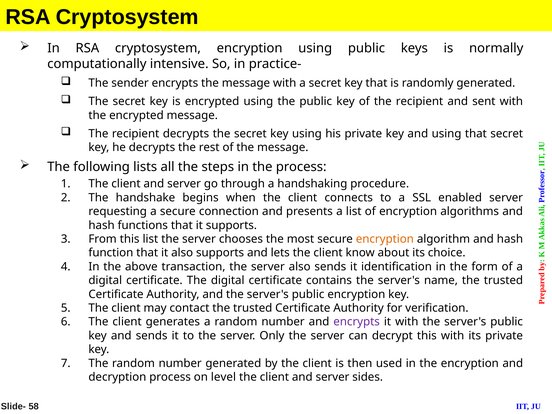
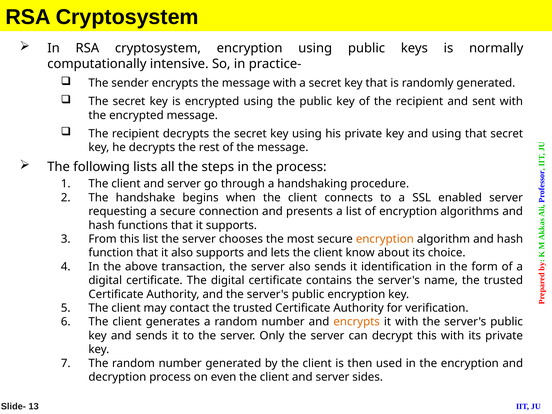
encrypts at (357, 322) colour: purple -> orange
level: level -> even
58: 58 -> 13
